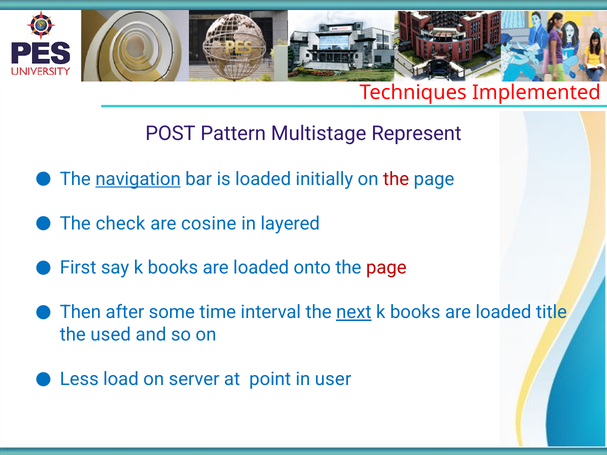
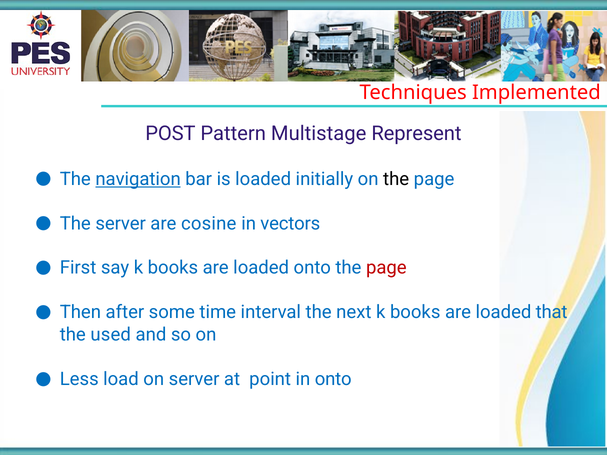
the at (396, 179) colour: red -> black
The check: check -> server
layered: layered -> vectors
next underline: present -> none
title: title -> that
in user: user -> onto
